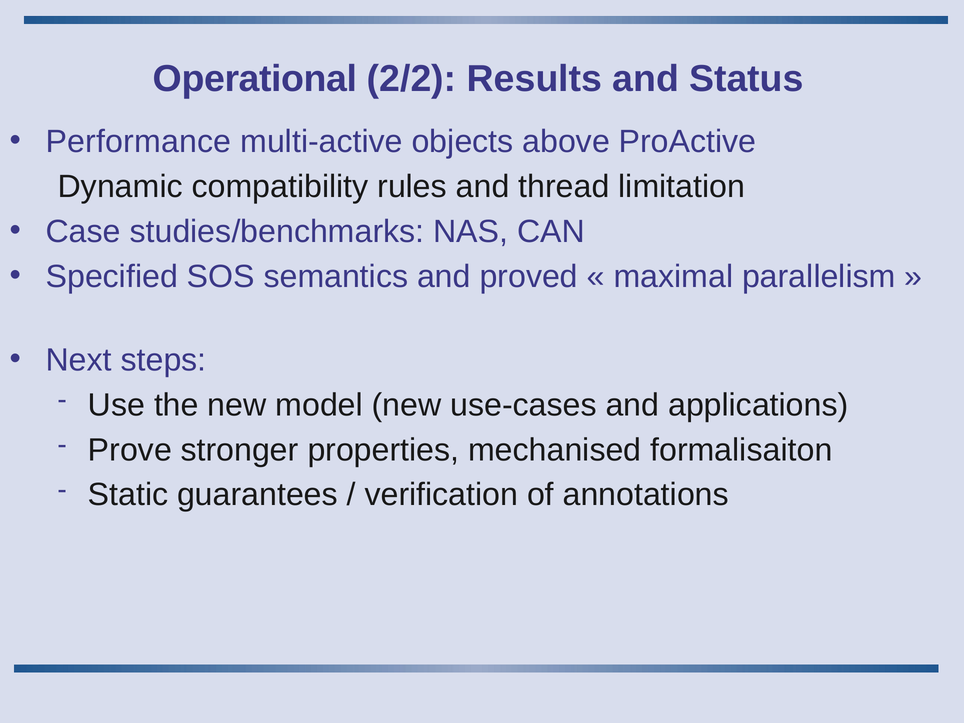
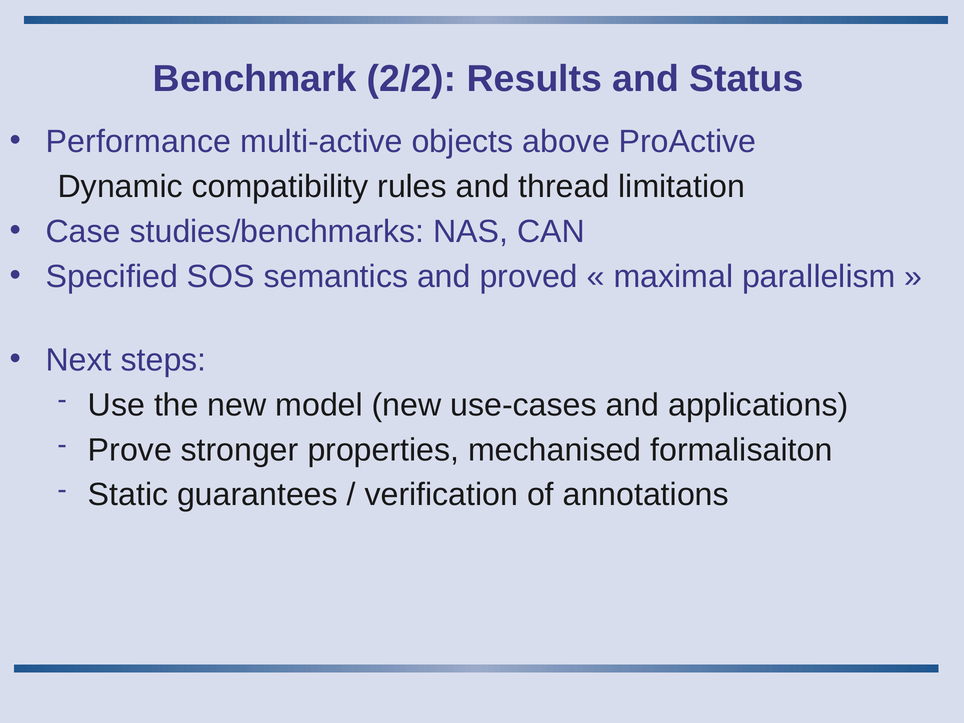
Operational: Operational -> Benchmark
